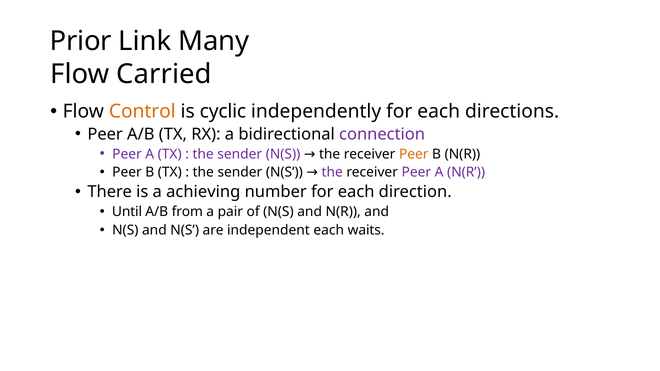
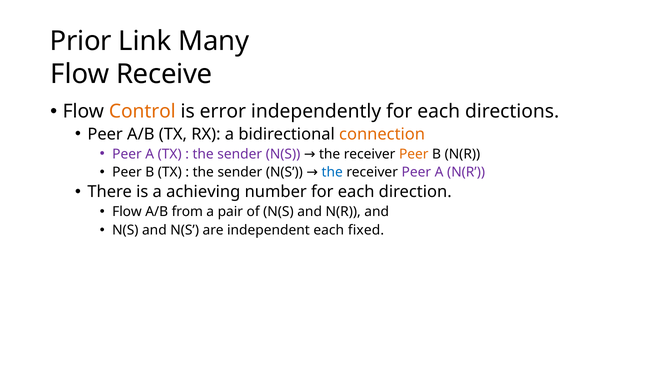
Carried: Carried -> Receive
cyclic: cyclic -> error
connection colour: purple -> orange
the at (332, 172) colour: purple -> blue
Until at (127, 212): Until -> Flow
waits: waits -> fixed
